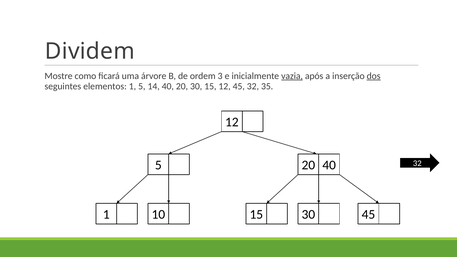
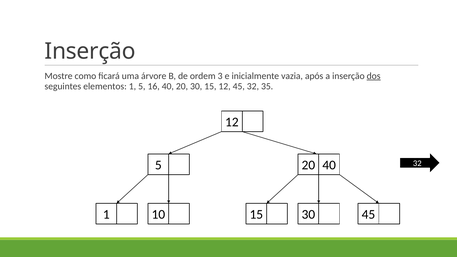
Dividem at (90, 51): Dividem -> Inserção
vazia underline: present -> none
14: 14 -> 16
